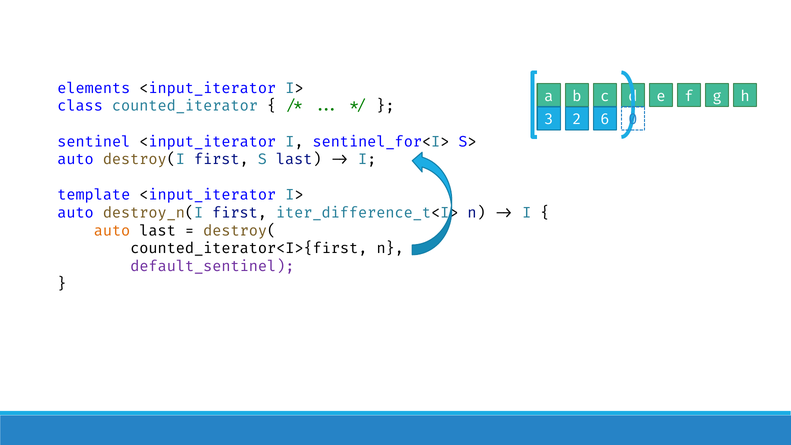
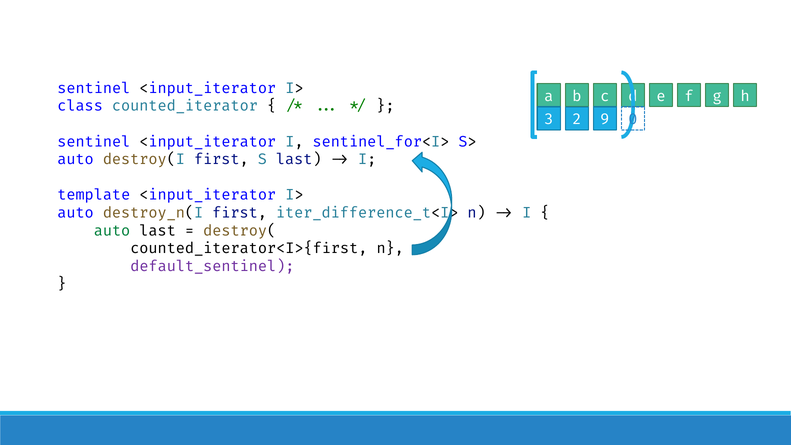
elements at (94, 88): elements -> sentinel
6: 6 -> 9
auto at (112, 231) colour: orange -> green
